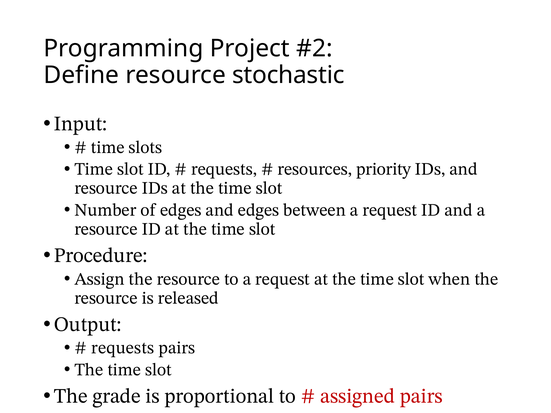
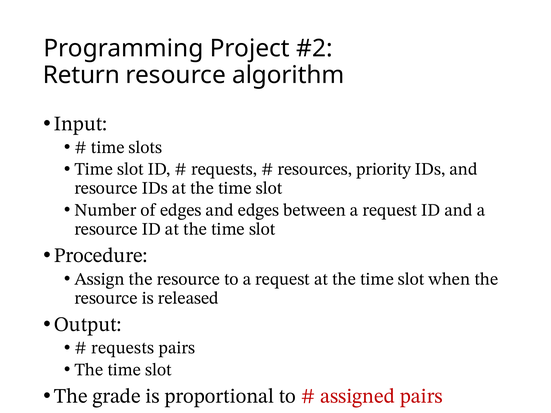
Define: Define -> Return
stochastic: stochastic -> algorithm
